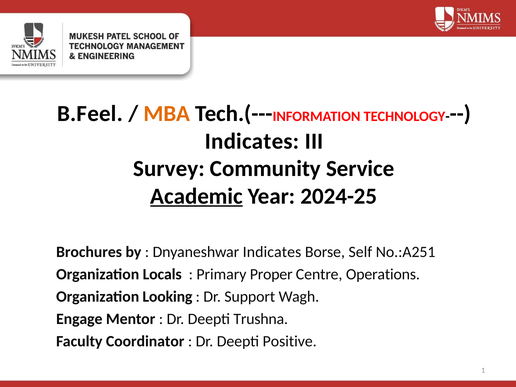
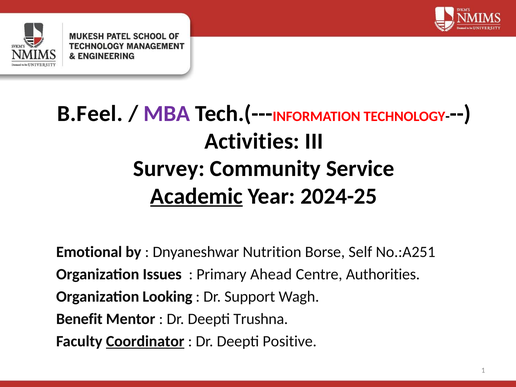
MBA colour: orange -> purple
Indicates at (252, 141): Indicates -> Activities
Brochures: Brochures -> Emotional
Dnyaneshwar Indicates: Indicates -> Nutrition
Locals: Locals -> Issues
Proper: Proper -> Ahead
Operations: Operations -> Authorities
Engage: Engage -> Benefit
Coordinator underline: none -> present
